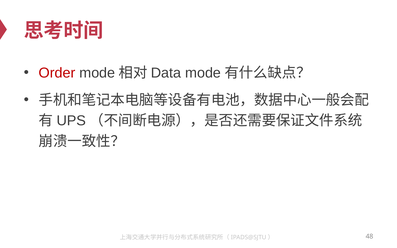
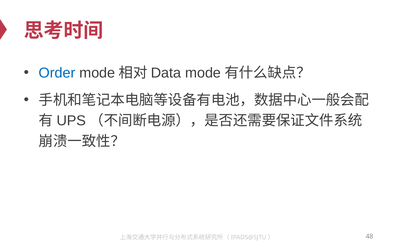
Order colour: red -> blue
